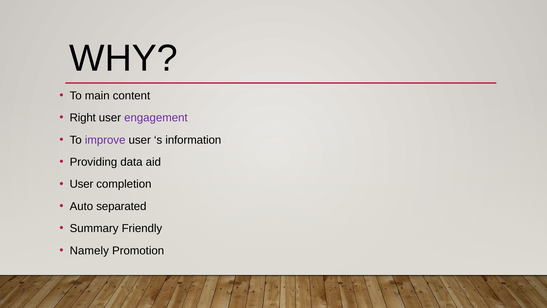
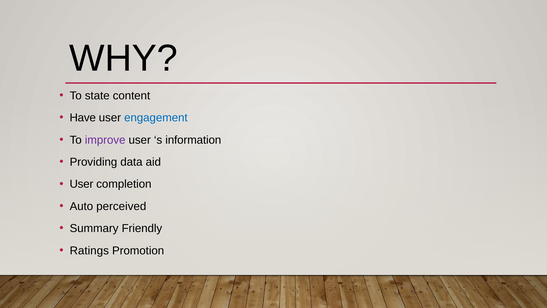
main: main -> state
Right: Right -> Have
engagement colour: purple -> blue
separated: separated -> perceived
Namely: Namely -> Ratings
